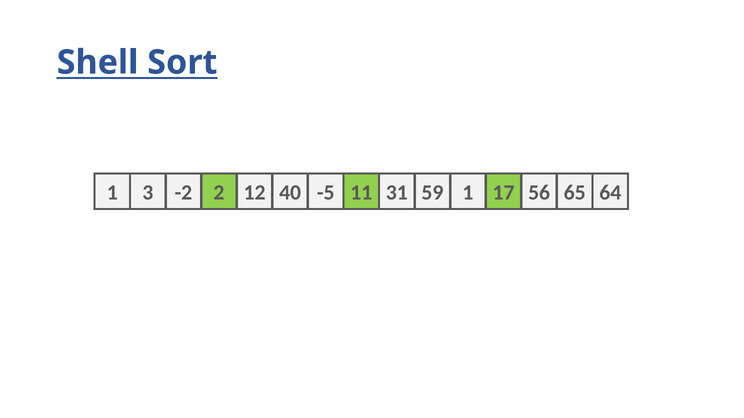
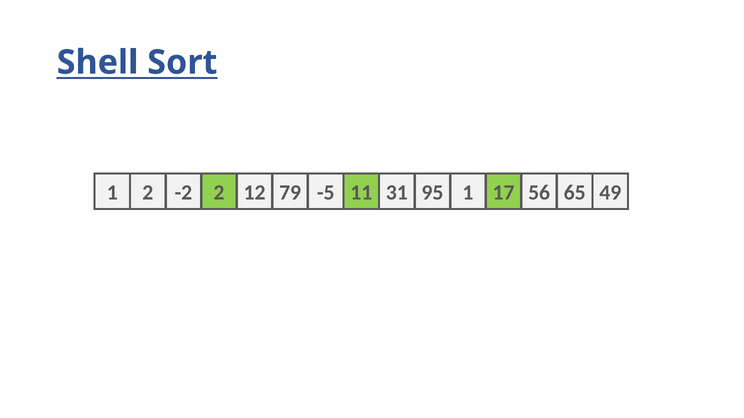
1 3: 3 -> 2
40: 40 -> 79
59: 59 -> 95
64: 64 -> 49
